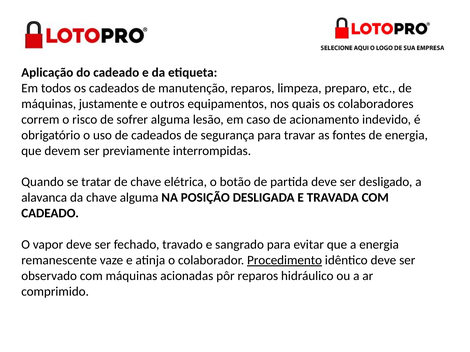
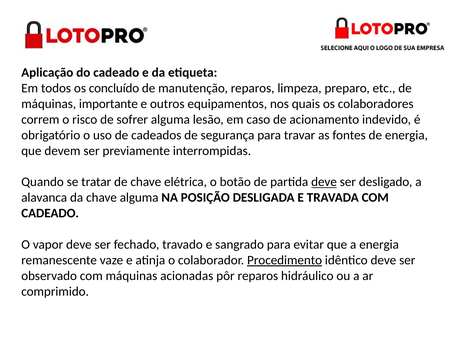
os cadeados: cadeados -> concluído
justamente: justamente -> importante
deve at (324, 182) underline: none -> present
